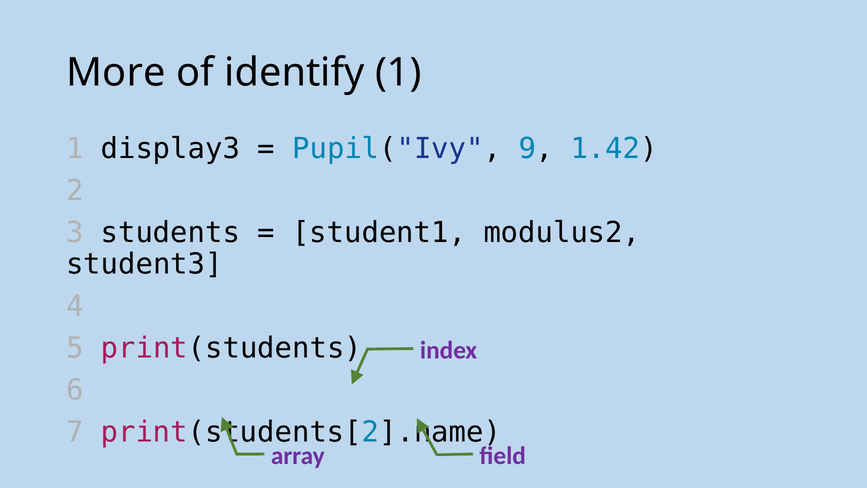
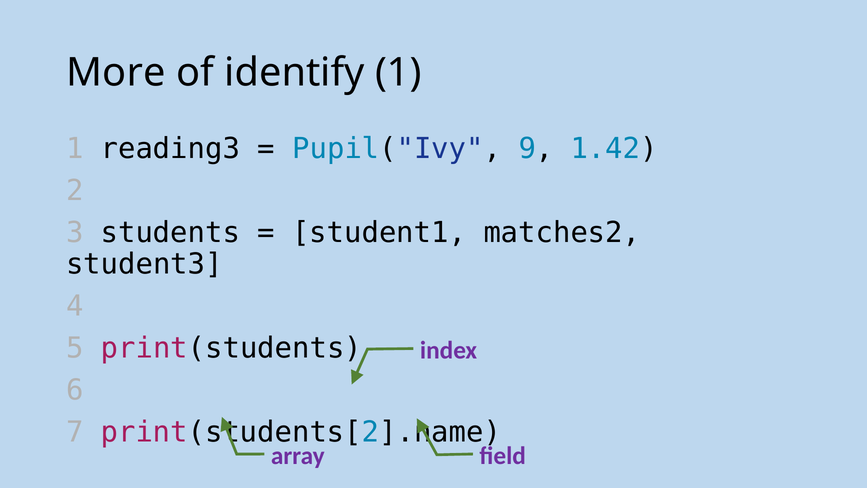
display3: display3 -> reading3
modulus2: modulus2 -> matches2
